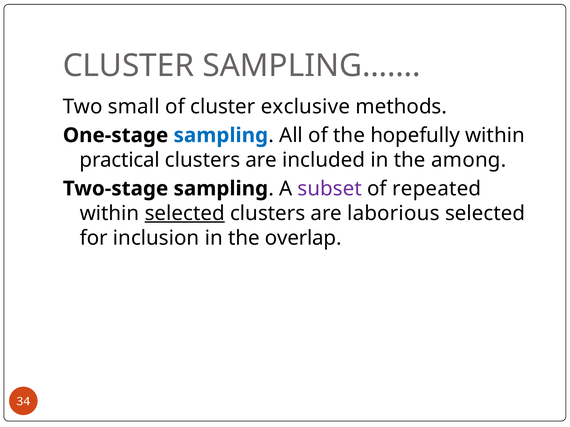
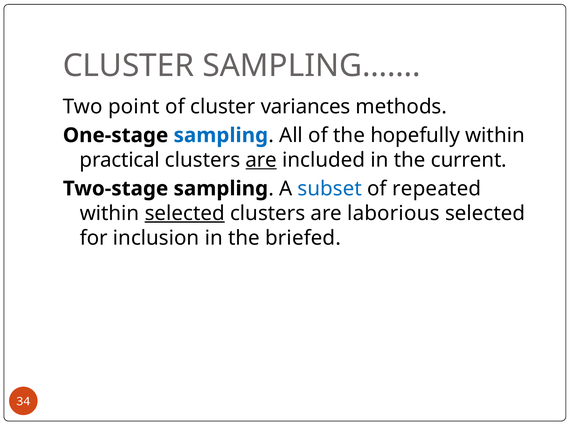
small: small -> point
exclusive: exclusive -> variances
are at (261, 160) underline: none -> present
among: among -> current
subset colour: purple -> blue
overlap: overlap -> briefed
